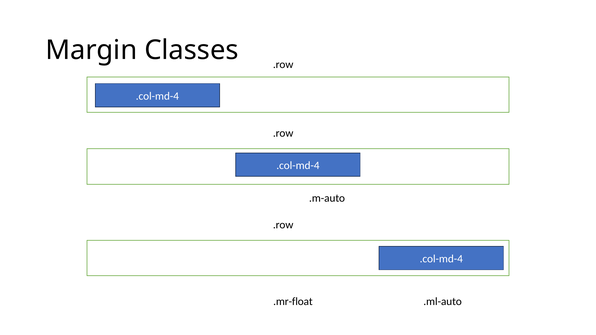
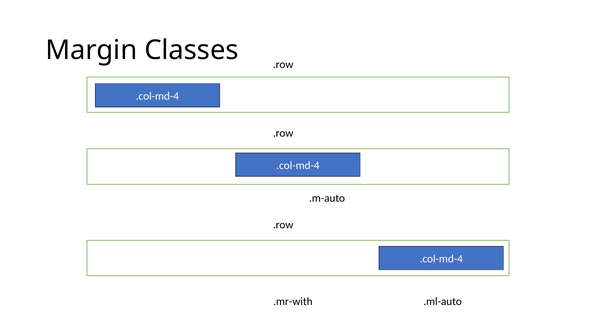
.mr-float: .mr-float -> .mr-with
